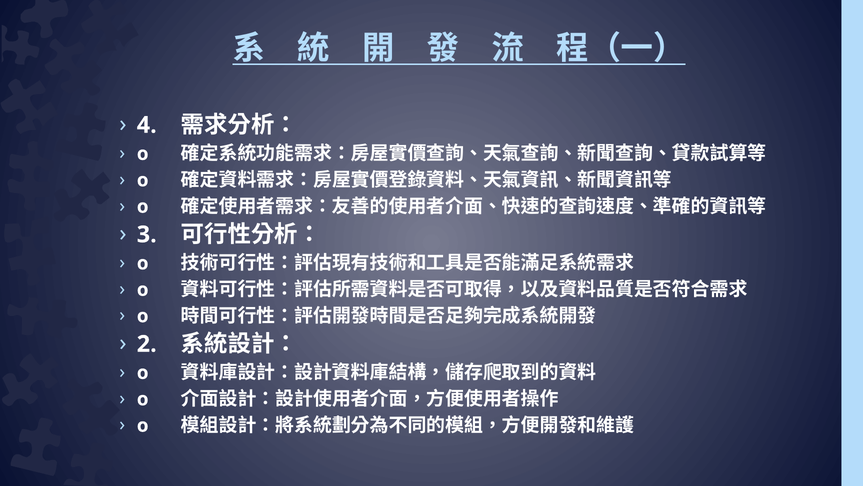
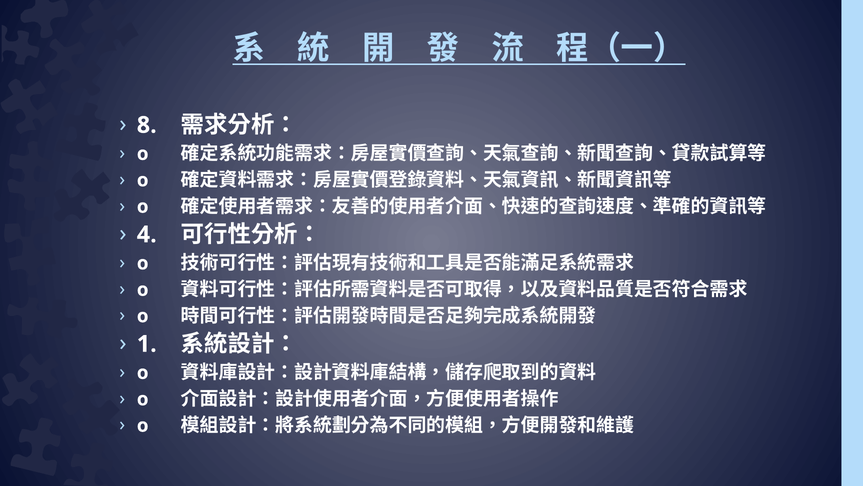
4: 4 -> 8
3: 3 -> 4
2: 2 -> 1
